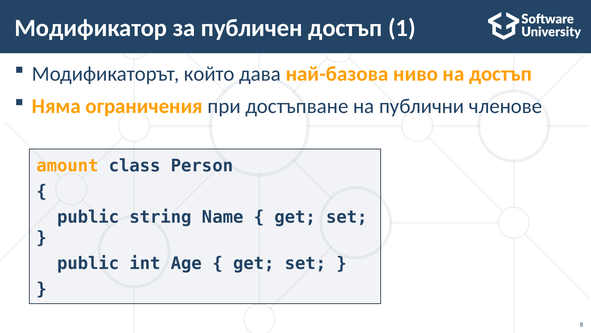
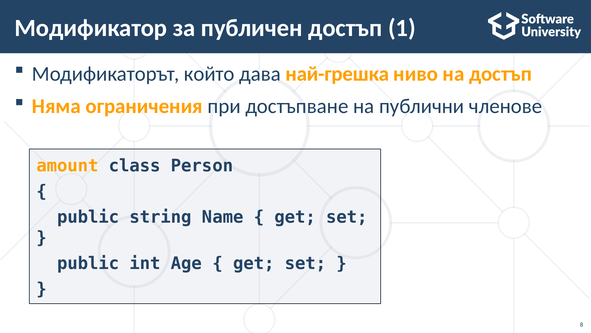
най-базова: най-базова -> най-грешка
